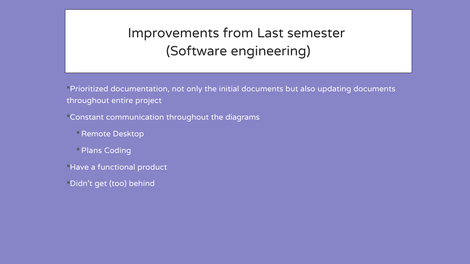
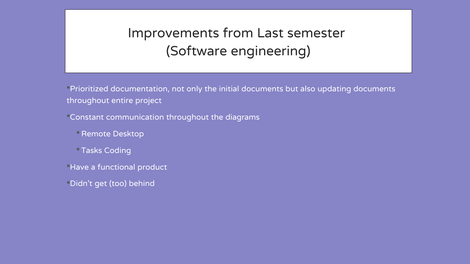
Plans: Plans -> Tasks
